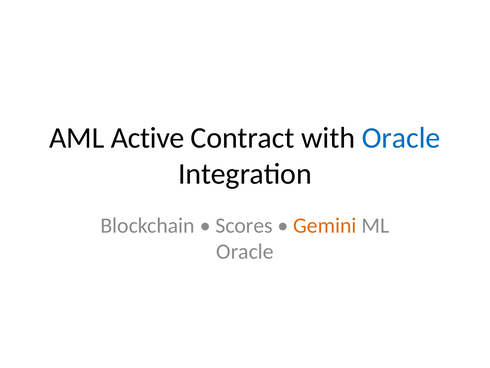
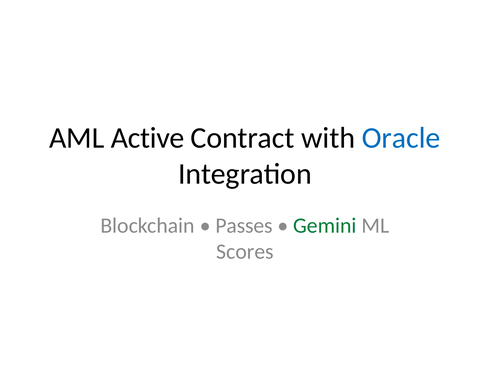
Scores: Scores -> Passes
Gemini colour: orange -> green
Oracle at (245, 251): Oracle -> Scores
